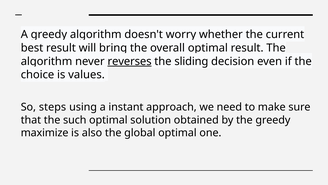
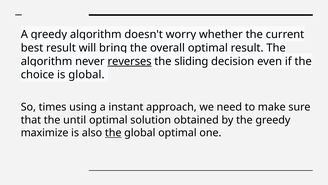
is values: values -> global
steps: steps -> times
such: such -> until
the at (113, 133) underline: none -> present
